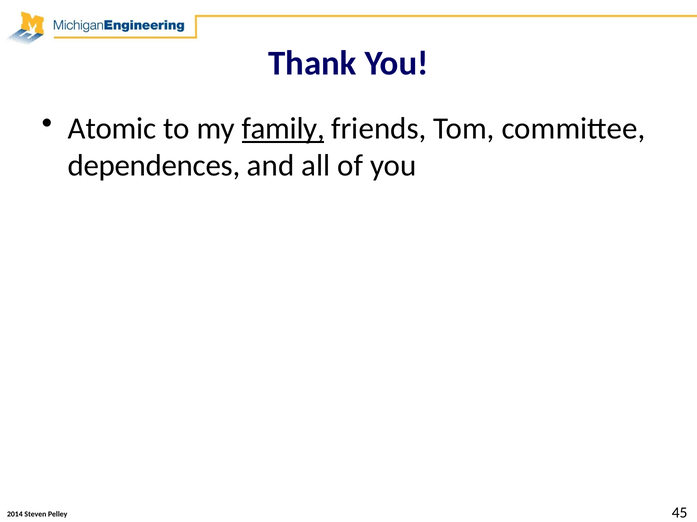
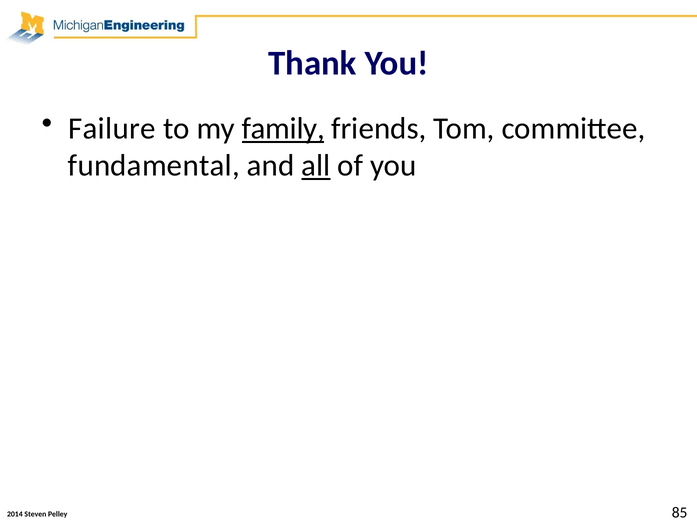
Atomic: Atomic -> Failure
dependences: dependences -> fundamental
all underline: none -> present
45: 45 -> 85
